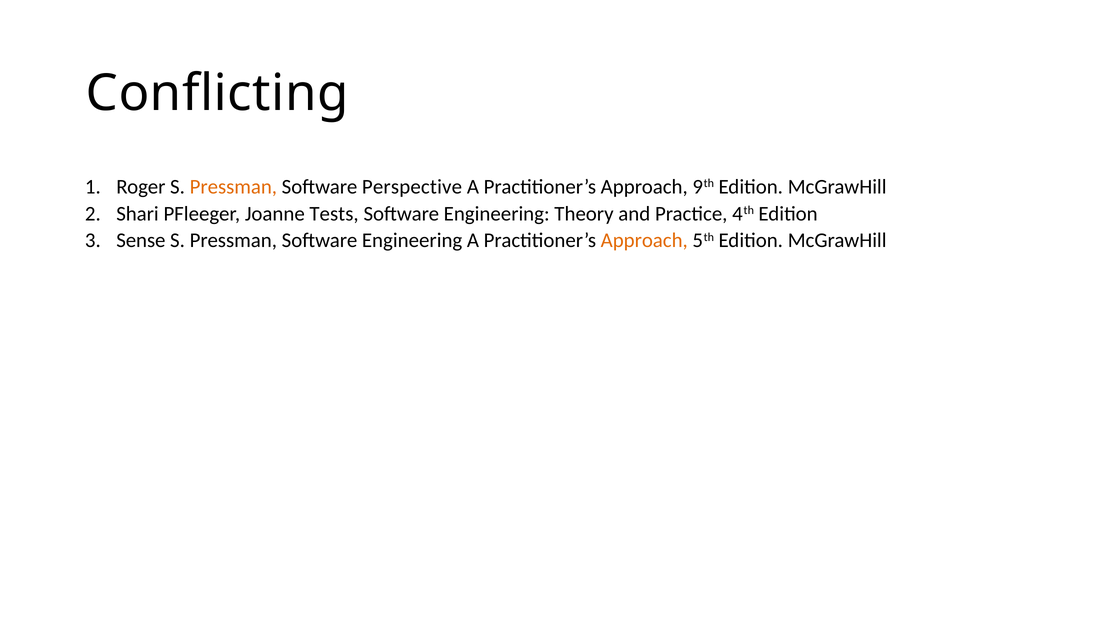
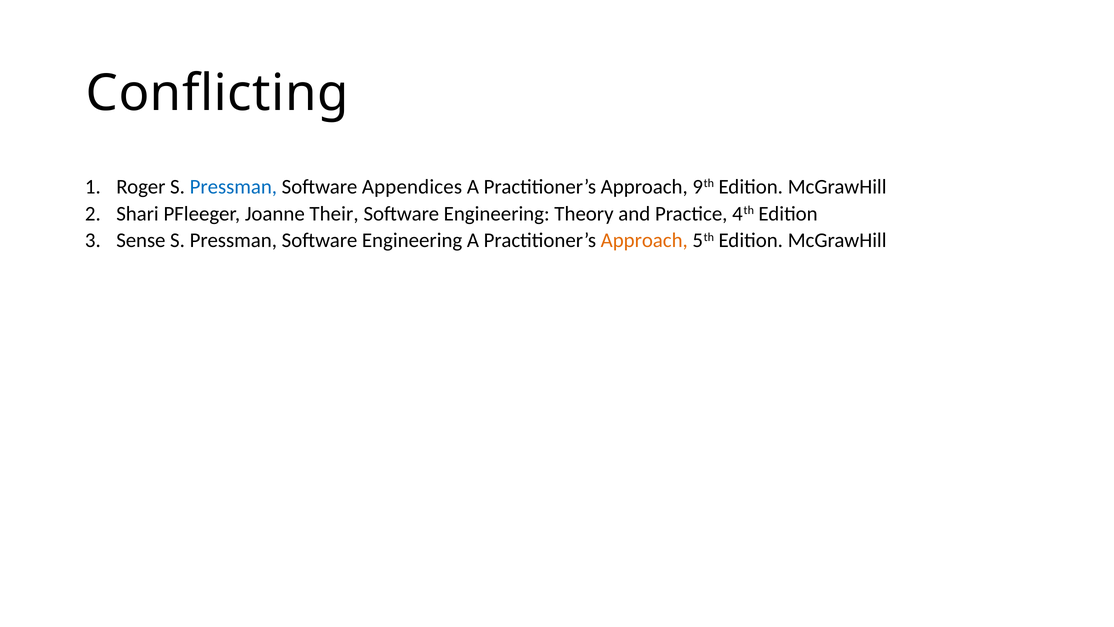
Pressman at (233, 187) colour: orange -> blue
Perspective: Perspective -> Appendices
Tests: Tests -> Their
